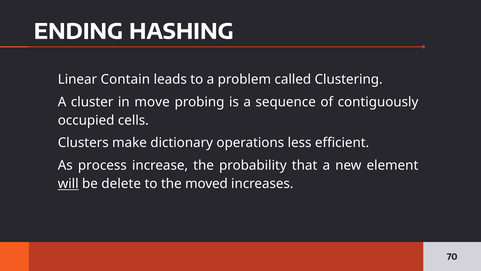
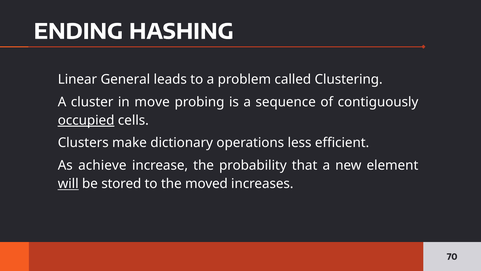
Contain: Contain -> General
occupied underline: none -> present
process: process -> achieve
delete: delete -> stored
